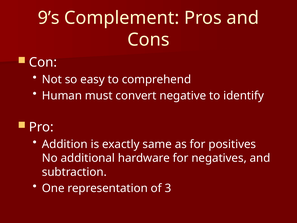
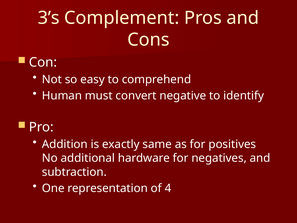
9’s: 9’s -> 3’s
3: 3 -> 4
